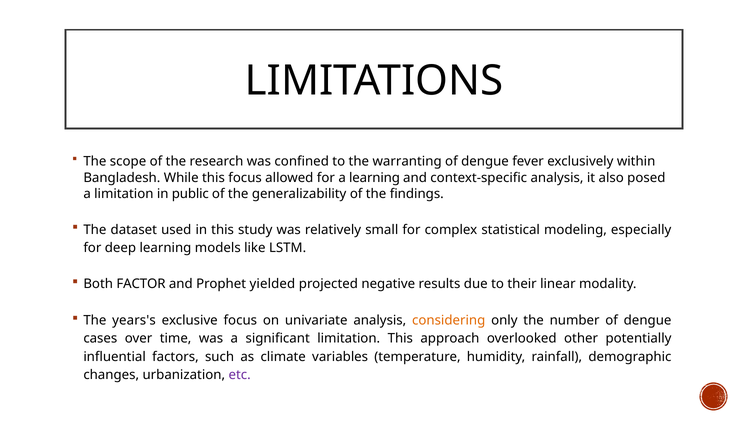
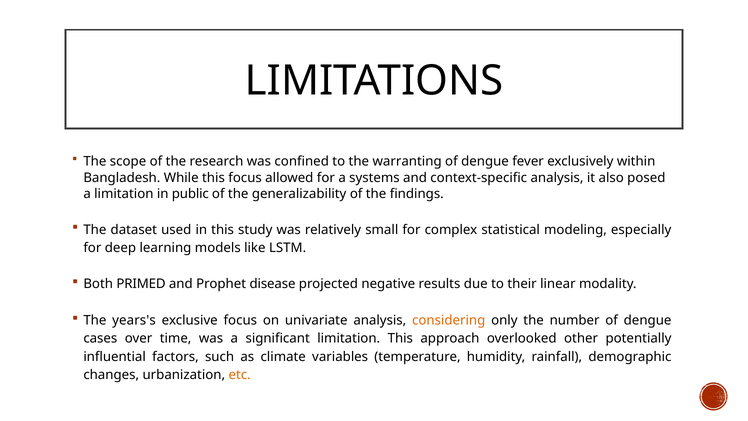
a learning: learning -> systems
FACTOR: FACTOR -> PRIMED
yielded: yielded -> disease
etc colour: purple -> orange
